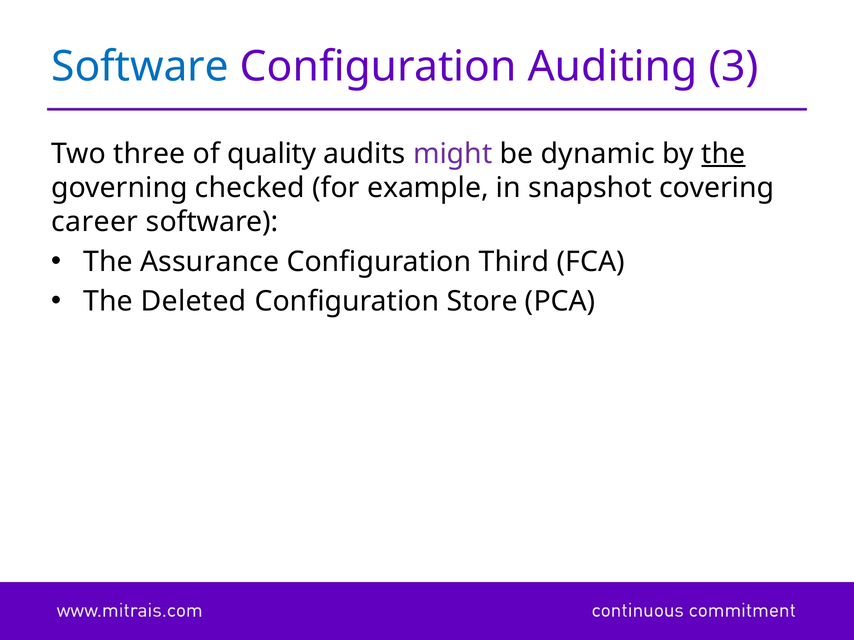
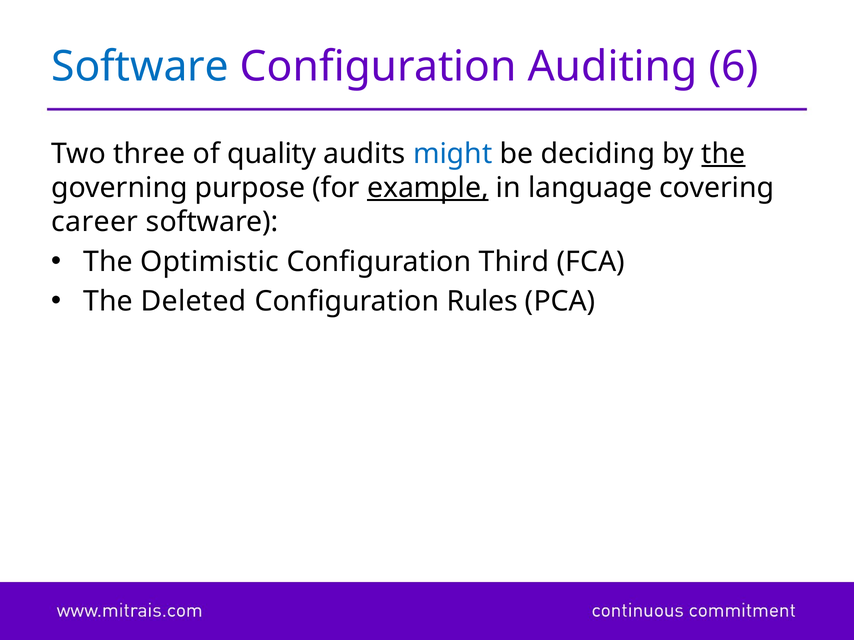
3: 3 -> 6
might colour: purple -> blue
dynamic: dynamic -> deciding
checked: checked -> purpose
example underline: none -> present
snapshot: snapshot -> language
Assurance: Assurance -> Optimistic
Store: Store -> Rules
